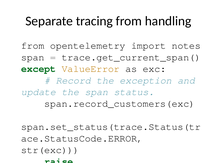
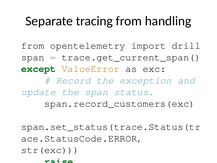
notes: notes -> drill
